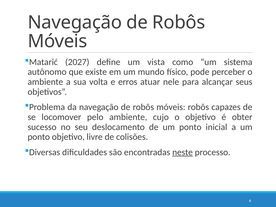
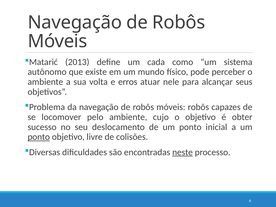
2027: 2027 -> 2013
vista: vista -> cada
ponto at (39, 137) underline: none -> present
